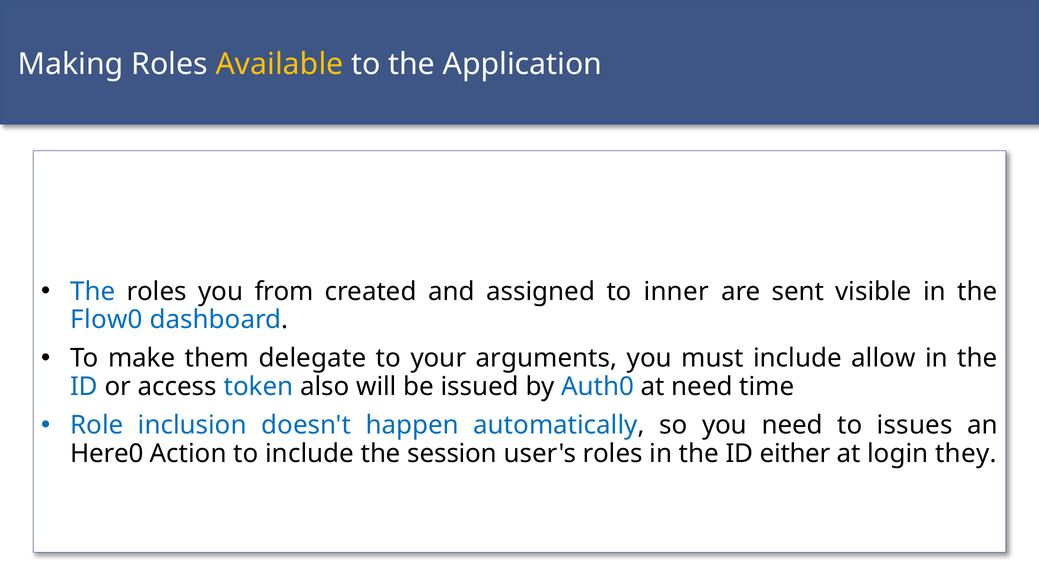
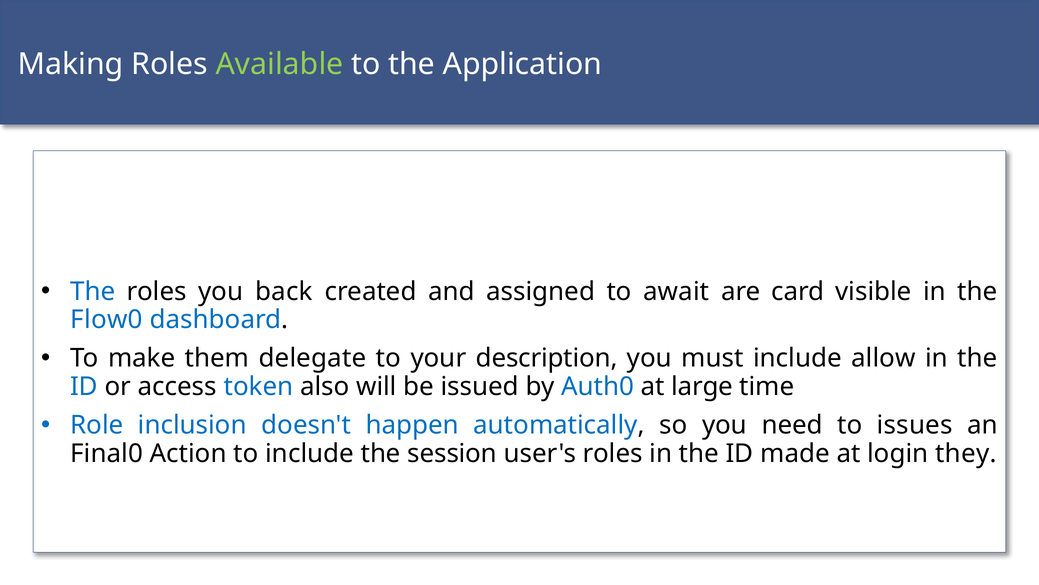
Available colour: yellow -> light green
from: from -> back
inner: inner -> await
sent: sent -> card
arguments: arguments -> description
at need: need -> large
Here0: Here0 -> Final0
either: either -> made
